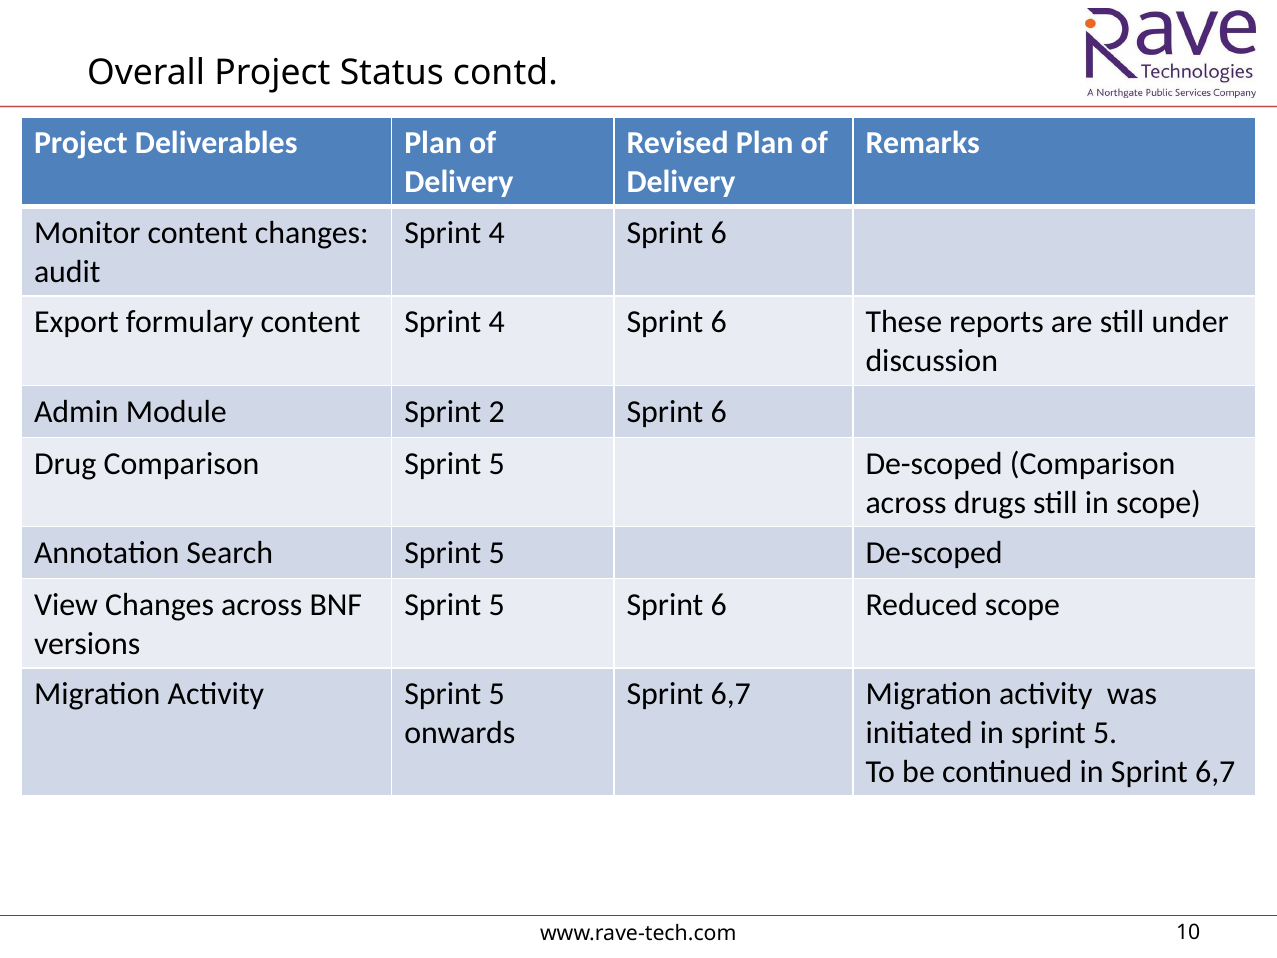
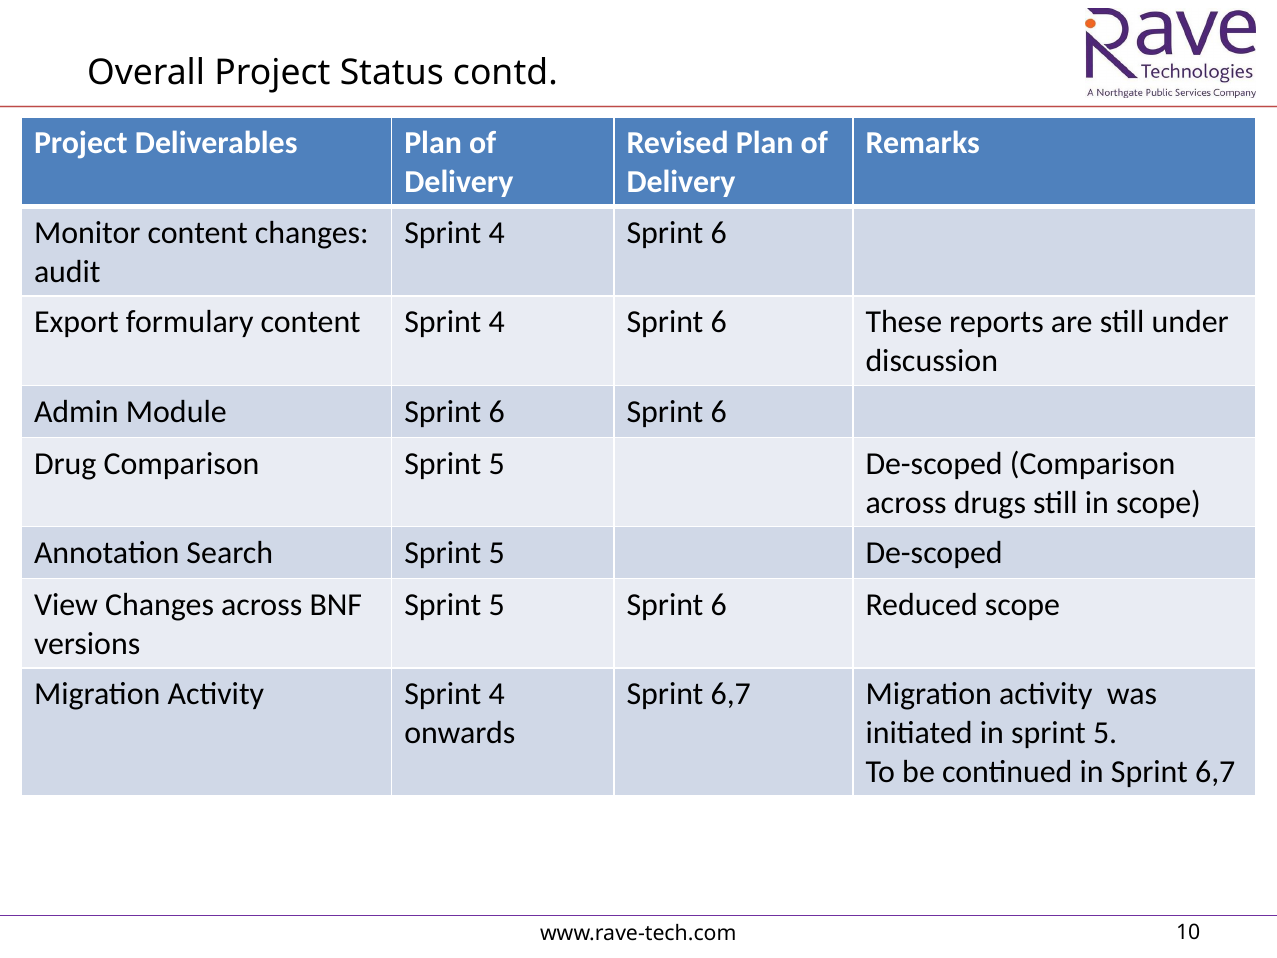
Module Sprint 2: 2 -> 6
Activity Sprint 5: 5 -> 4
